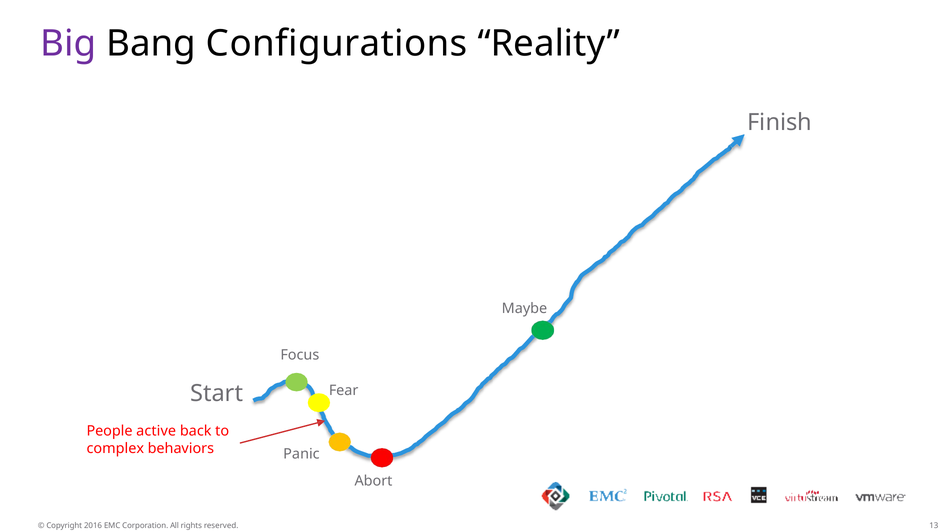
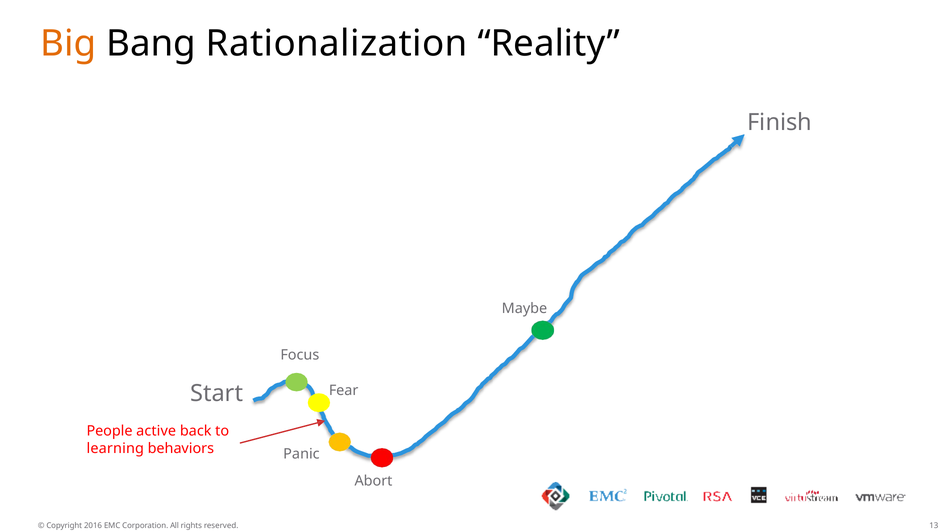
Big colour: purple -> orange
Configurations: Configurations -> Rationalization
complex: complex -> learning
